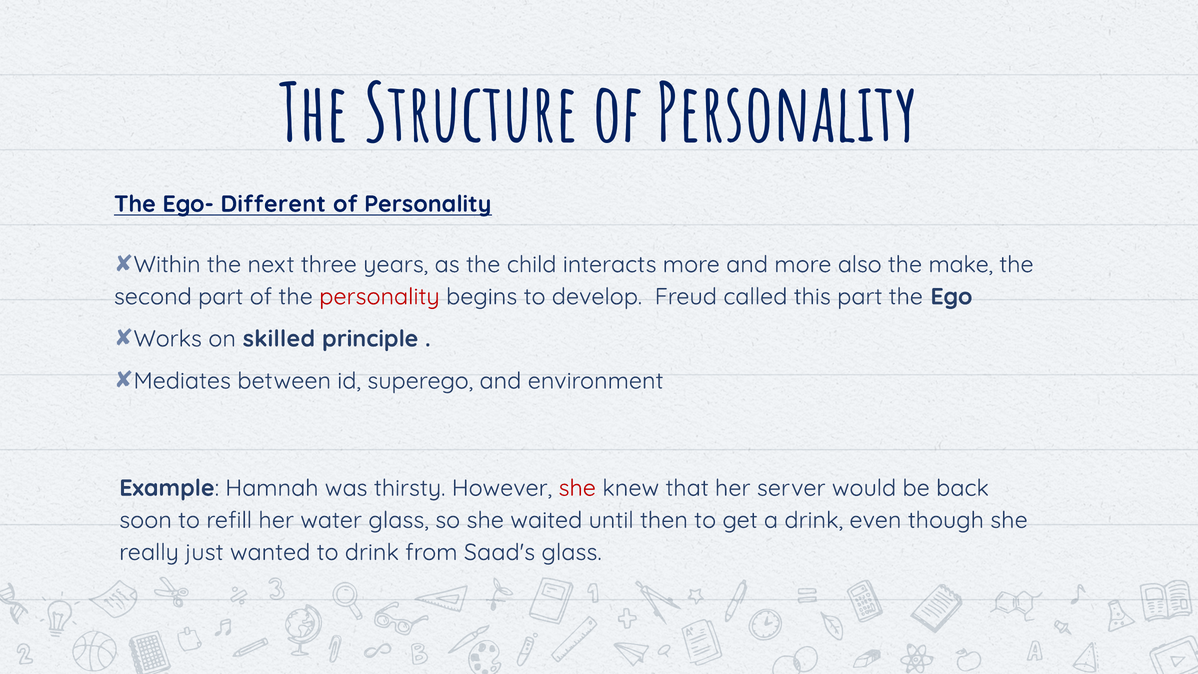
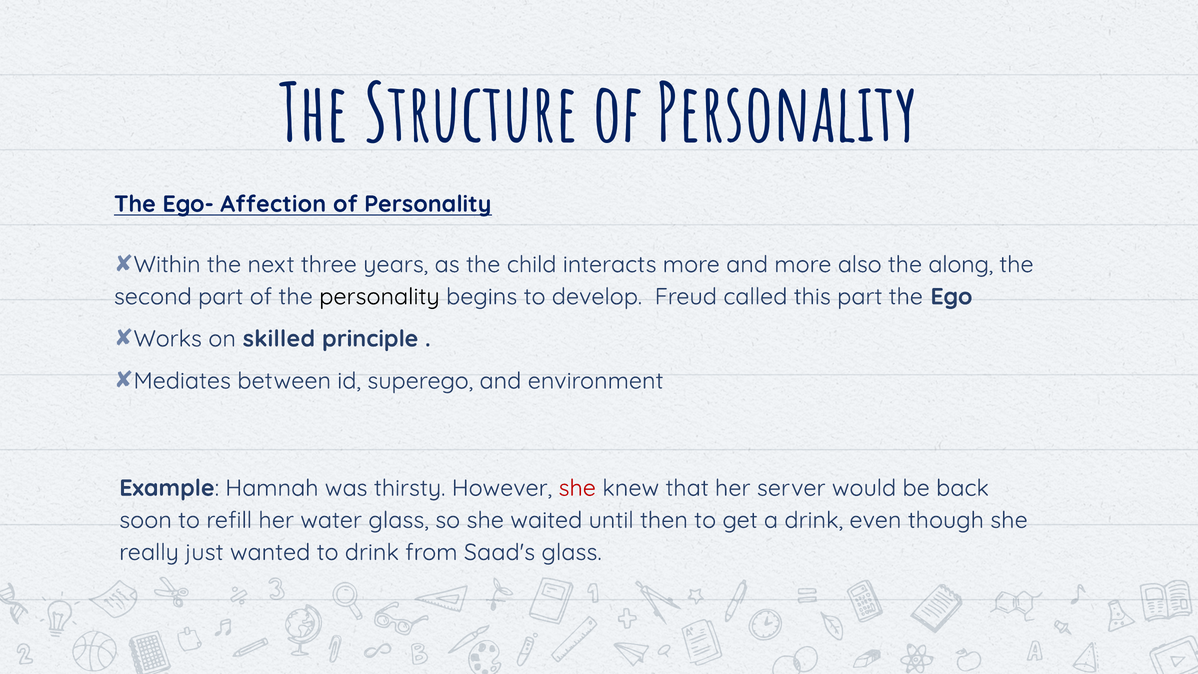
Different: Different -> Affection
make: make -> along
personality at (379, 297) colour: red -> black
